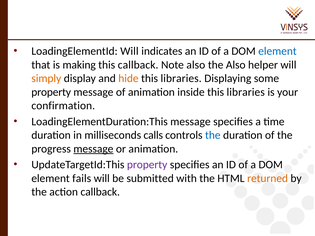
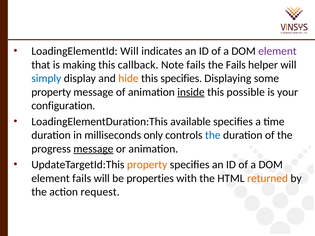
element at (277, 51) colour: blue -> purple
Note also: also -> fails
the Also: Also -> Fails
simply colour: orange -> blue
libraries at (181, 78): libraries -> specifies
inside underline: none -> present
libraries at (246, 92): libraries -> possible
confirmation: confirmation -> configuration
LoadingElementDuration:This message: message -> available
calls: calls -> only
property at (147, 165) colour: purple -> orange
submitted: submitted -> properties
action callback: callback -> request
